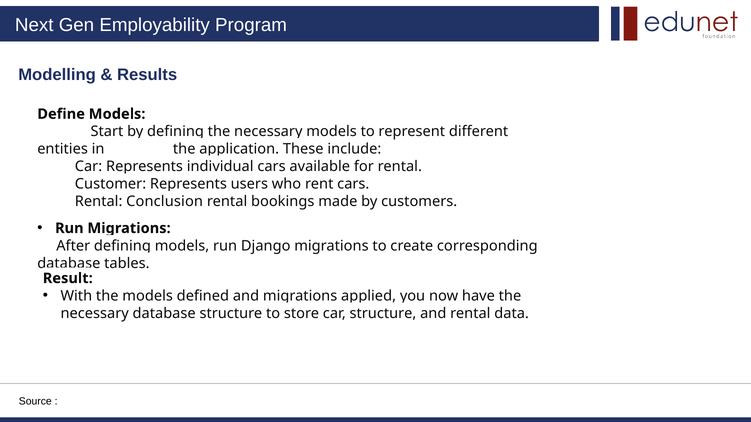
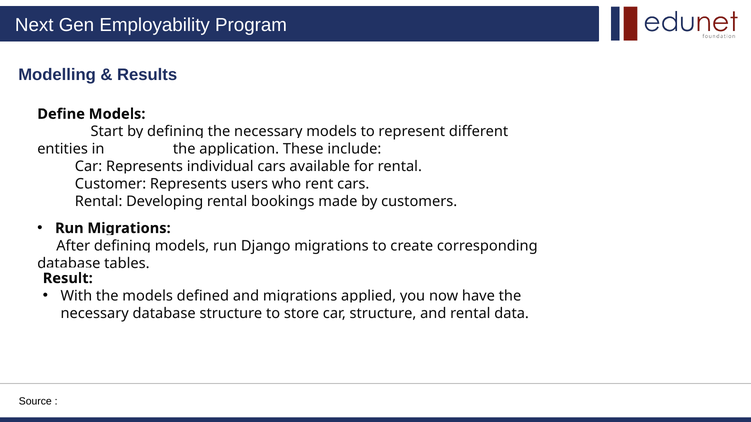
Conclusion: Conclusion -> Developing
